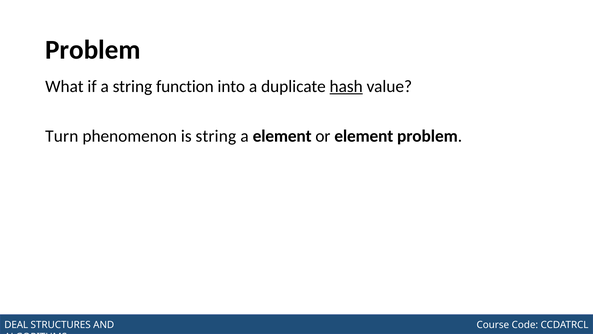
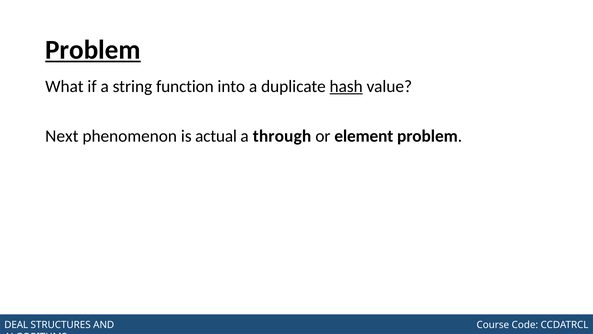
Problem at (93, 50) underline: none -> present
Turn: Turn -> Next
is string: string -> actual
a element: element -> through
